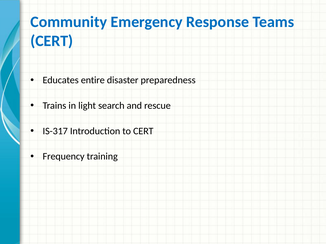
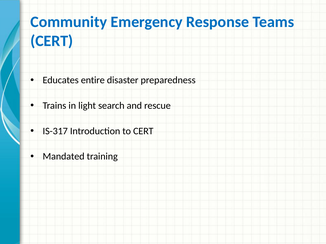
Frequency: Frequency -> Mandated
